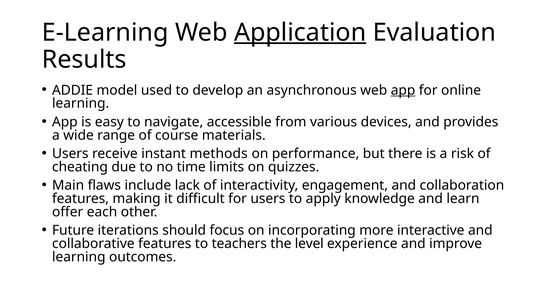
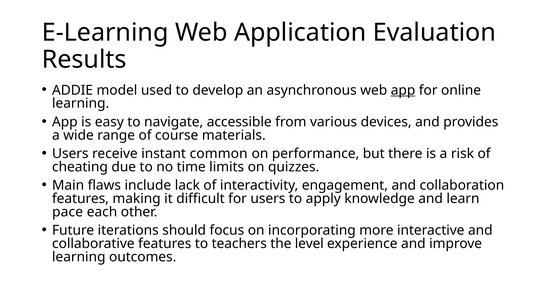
Application underline: present -> none
methods: methods -> common
offer: offer -> pace
